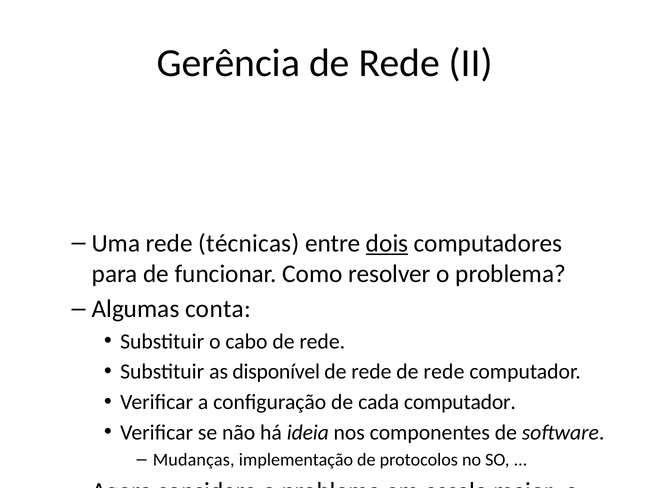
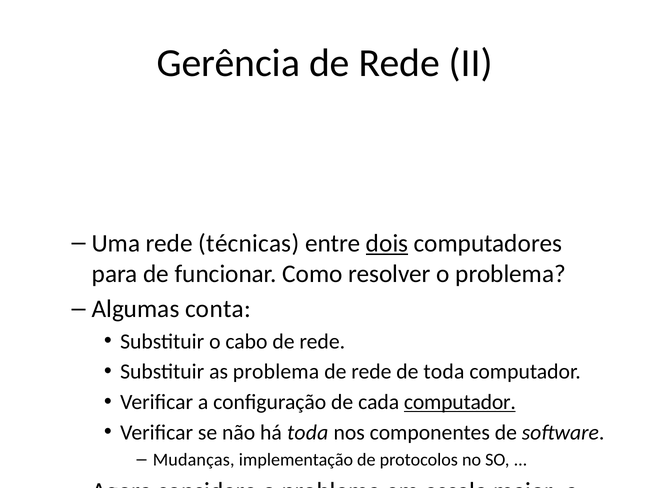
as disponível: disponível -> problema
rede de rede: rede -> toda
computador at (460, 402) underline: none -> present
há ideia: ideia -> toda
